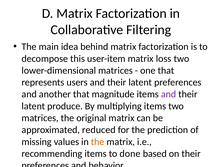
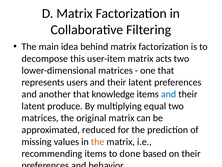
loss: loss -> acts
magnitude: magnitude -> knowledge
and at (169, 94) colour: purple -> blue
multiplying items: items -> equal
